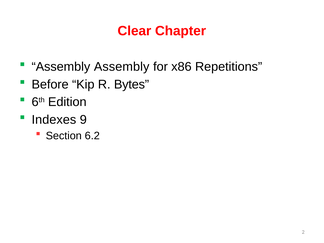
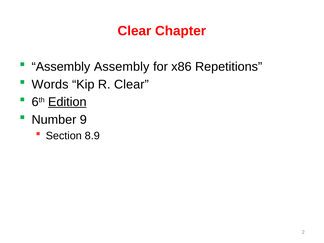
Before: Before -> Words
R Bytes: Bytes -> Clear
Edition underline: none -> present
Indexes: Indexes -> Number
6.2: 6.2 -> 8.9
